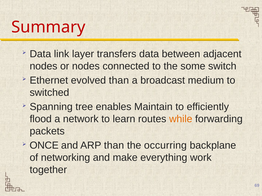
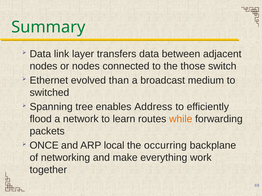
Summary colour: red -> green
some: some -> those
Maintain: Maintain -> Address
ARP than: than -> local
